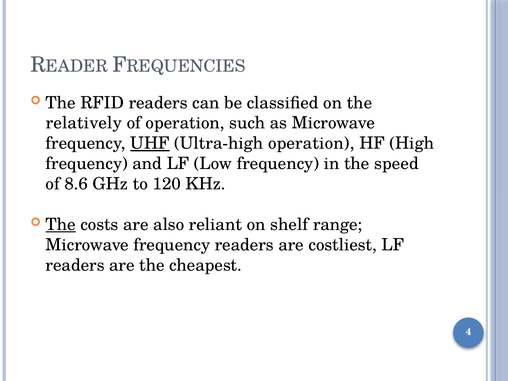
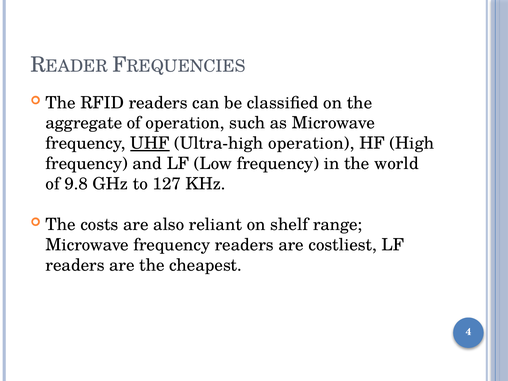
relatively: relatively -> aggregate
speed: speed -> world
8.6: 8.6 -> 9.8
120: 120 -> 127
The at (61, 225) underline: present -> none
